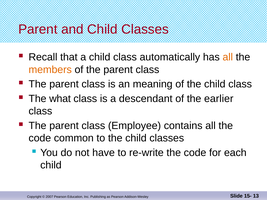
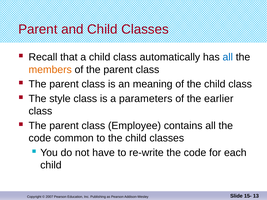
all at (228, 57) colour: orange -> blue
what: what -> style
descendant: descendant -> parameters
